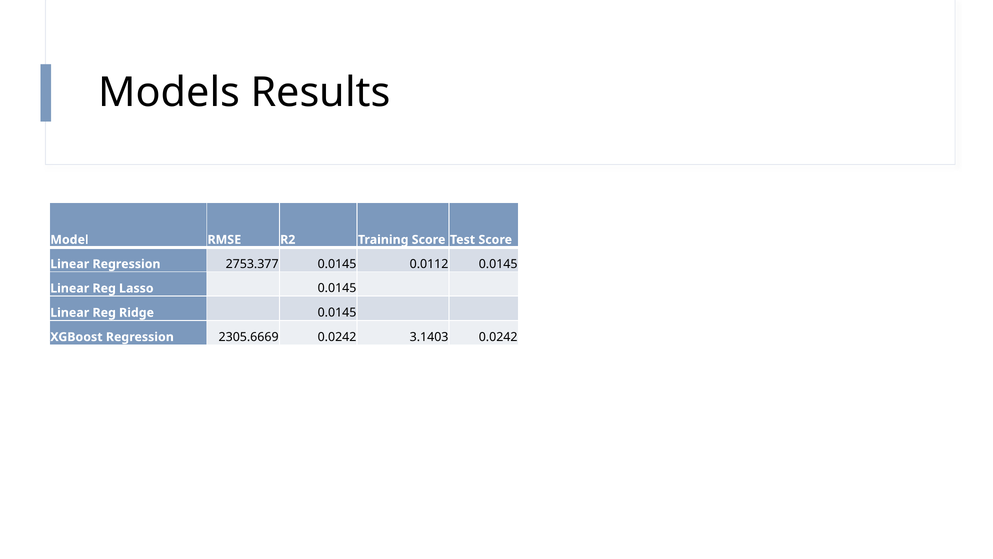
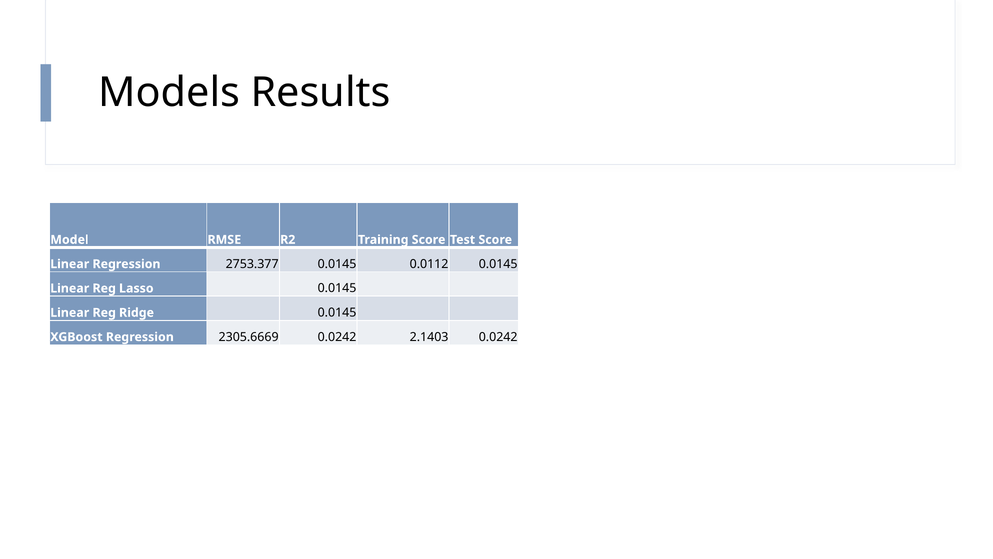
3.1403: 3.1403 -> 2.1403
